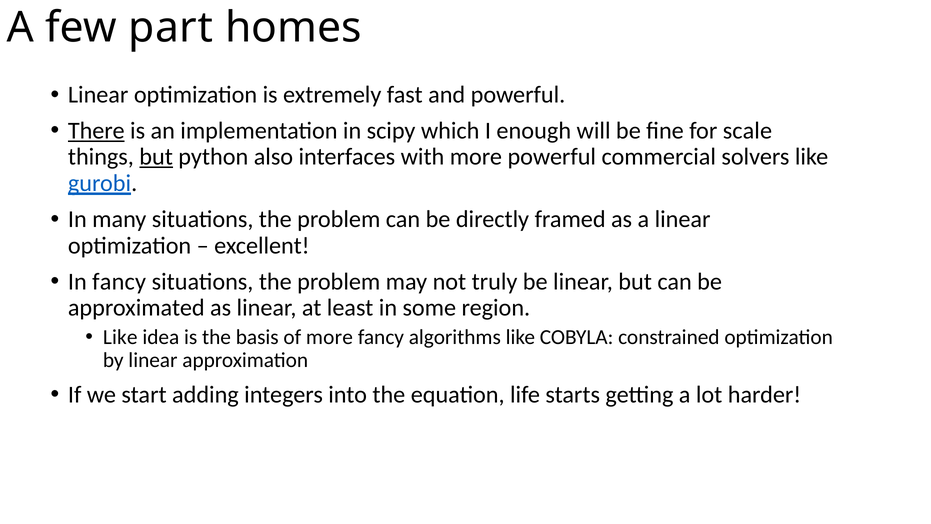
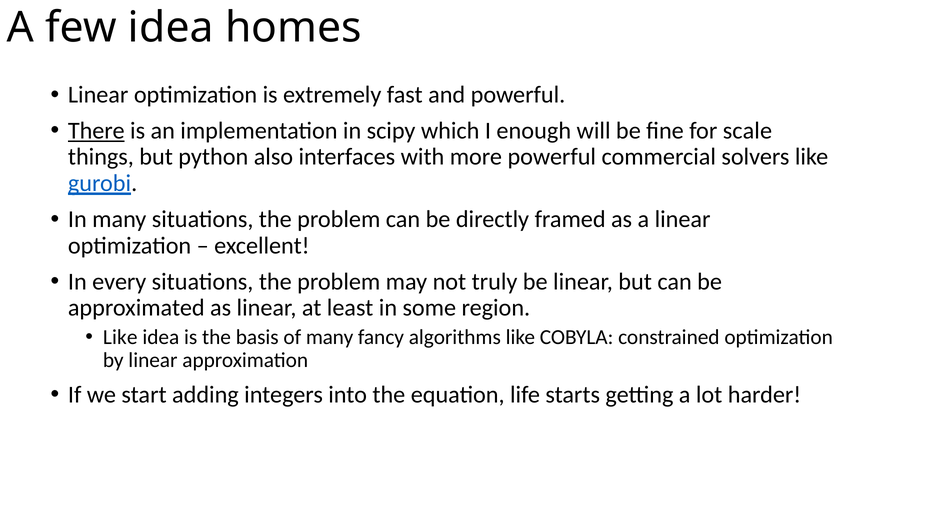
few part: part -> idea
but at (156, 157) underline: present -> none
In fancy: fancy -> every
of more: more -> many
